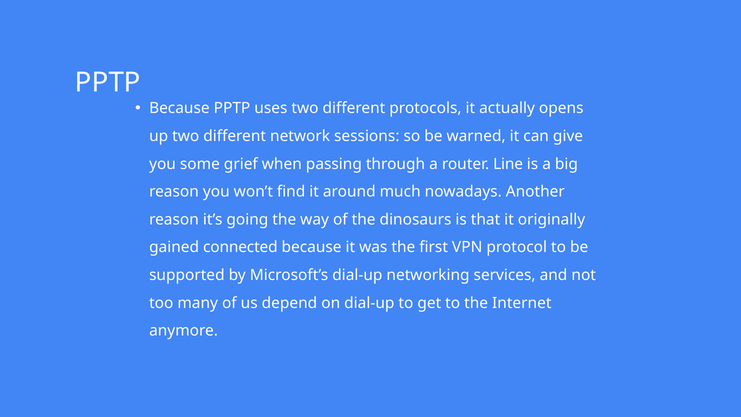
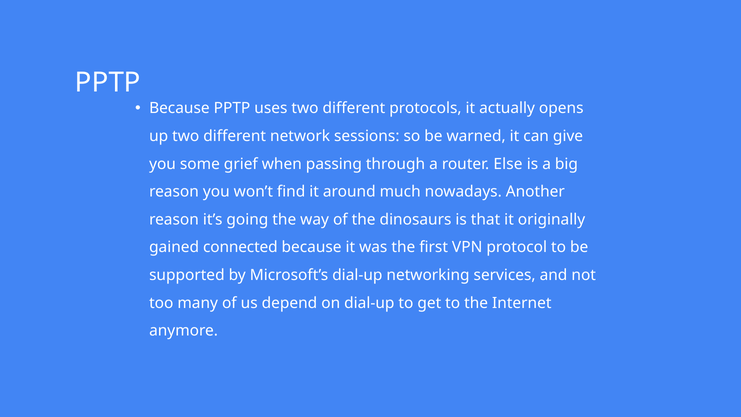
Line: Line -> Else
